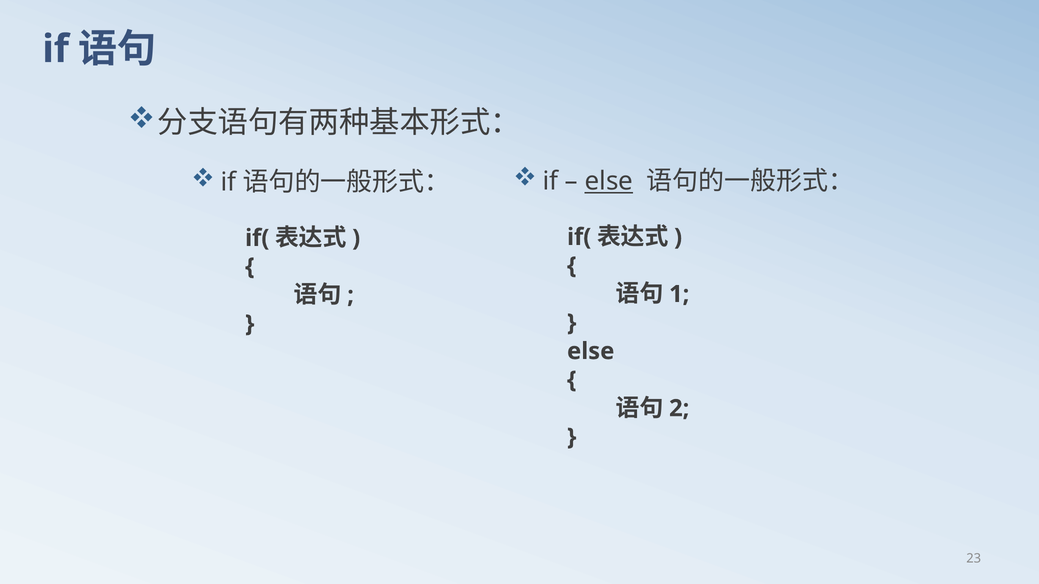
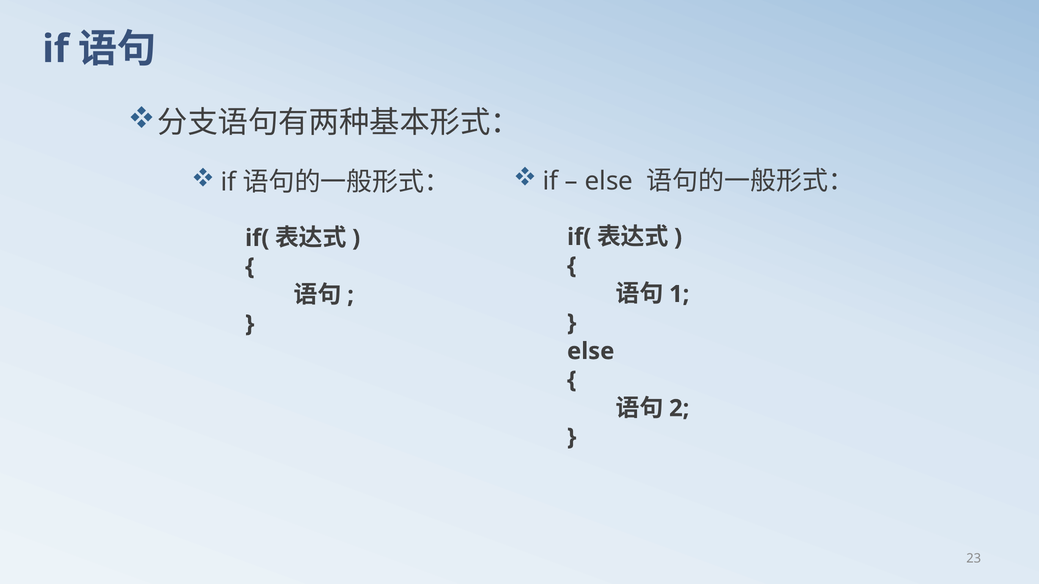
else at (609, 182) underline: present -> none
